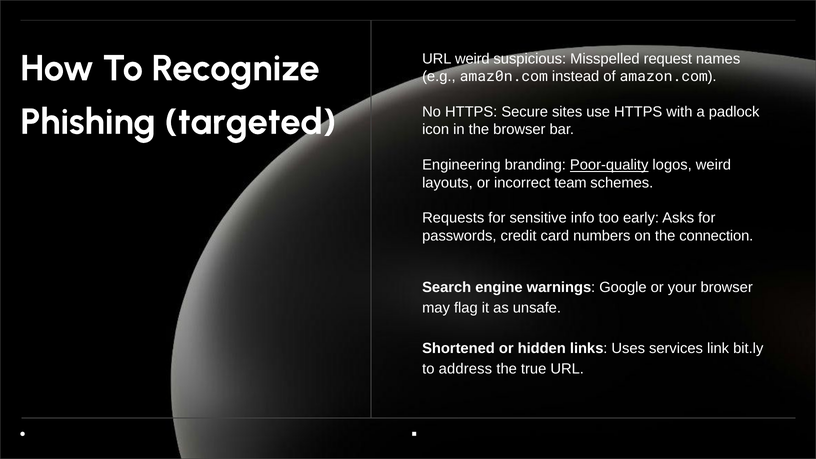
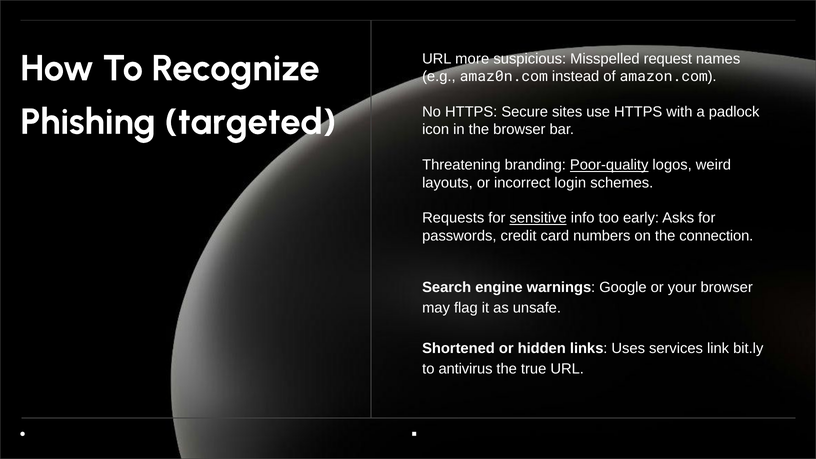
URL weird: weird -> more
Engineering: Engineering -> Threatening
team: team -> login
sensitive underline: none -> present
address: address -> antivirus
